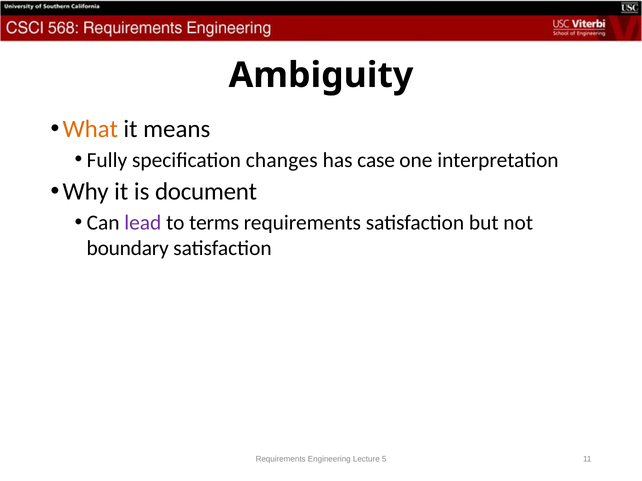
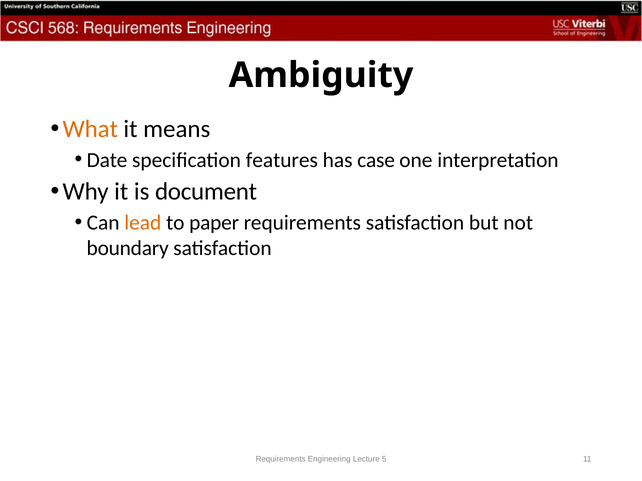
Fully: Fully -> Date
changes: changes -> features
lead colour: purple -> orange
terms: terms -> paper
